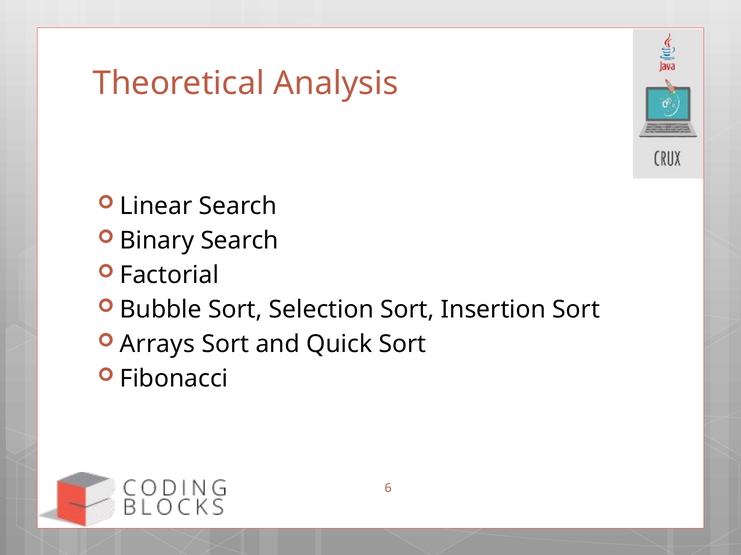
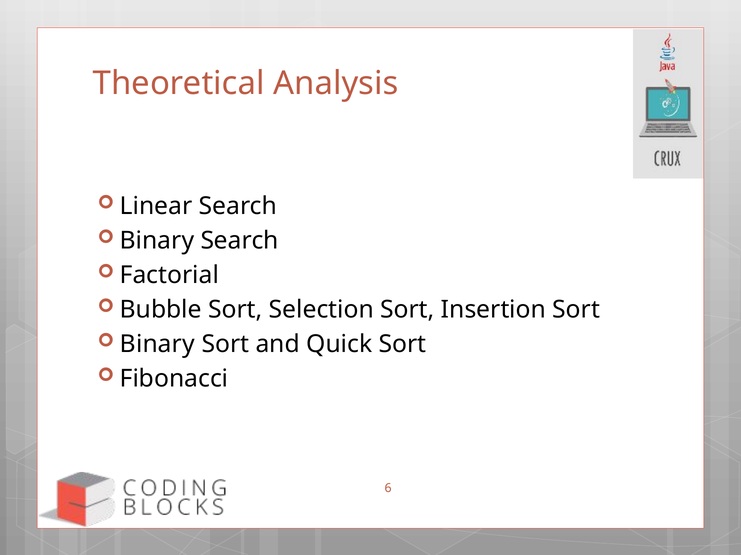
Arrays at (157, 345): Arrays -> Binary
